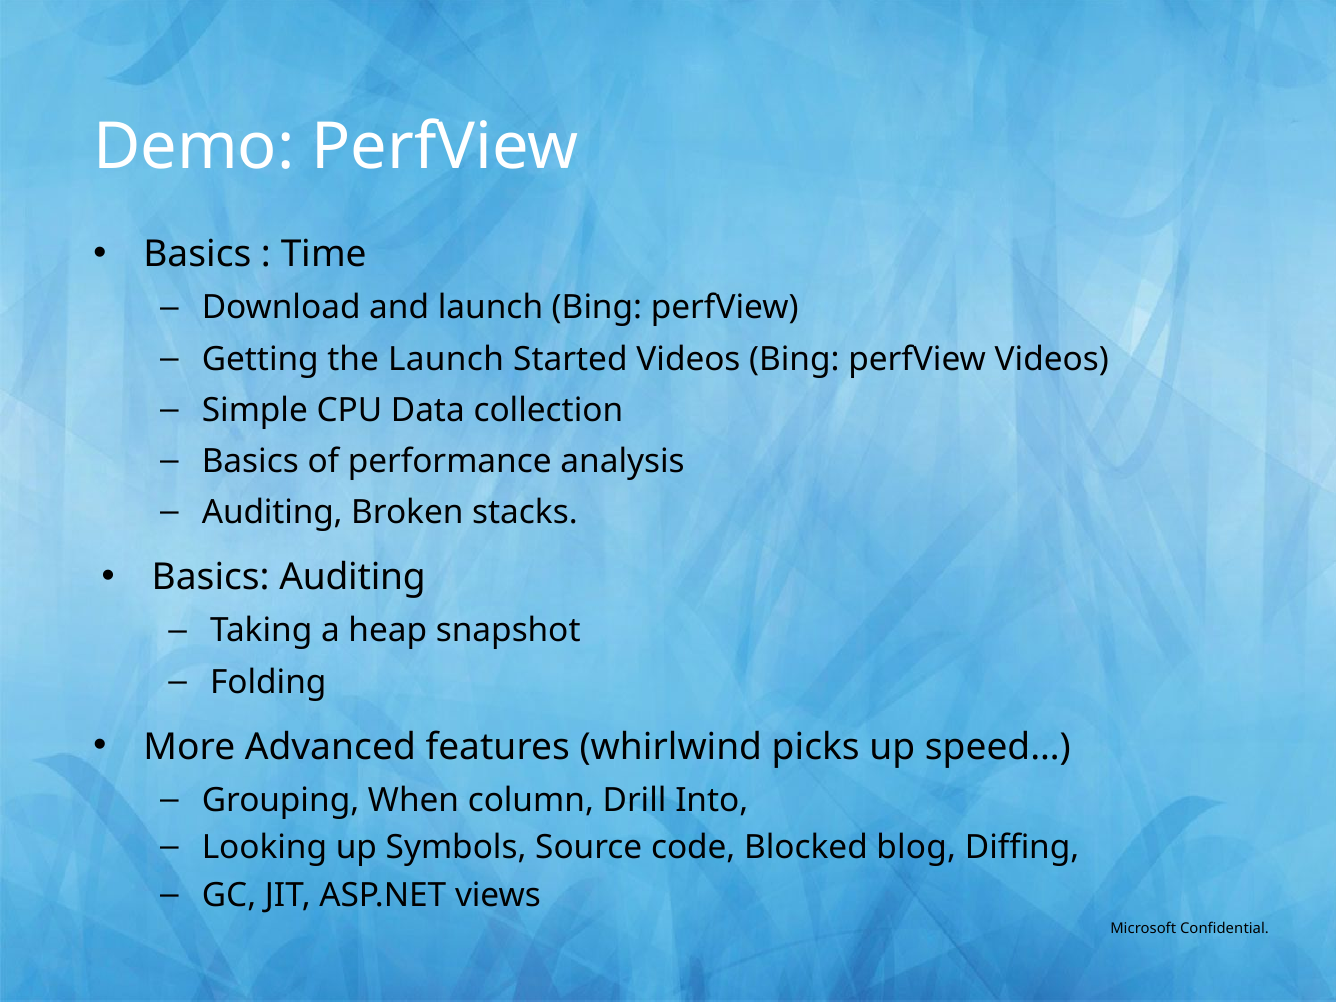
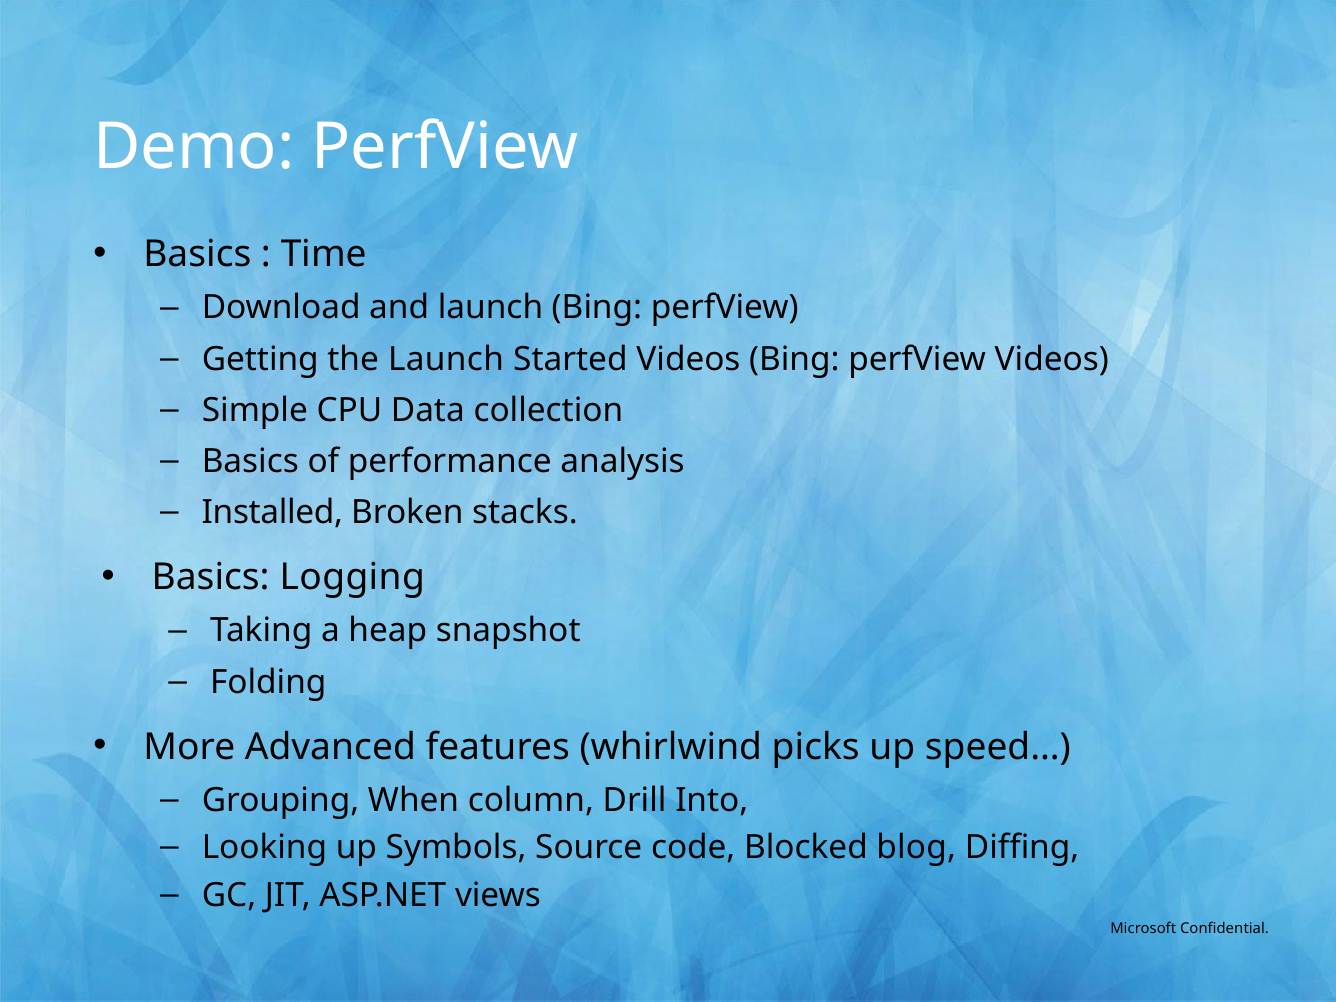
Auditing at (272, 513): Auditing -> Installed
Basics Auditing: Auditing -> Logging
